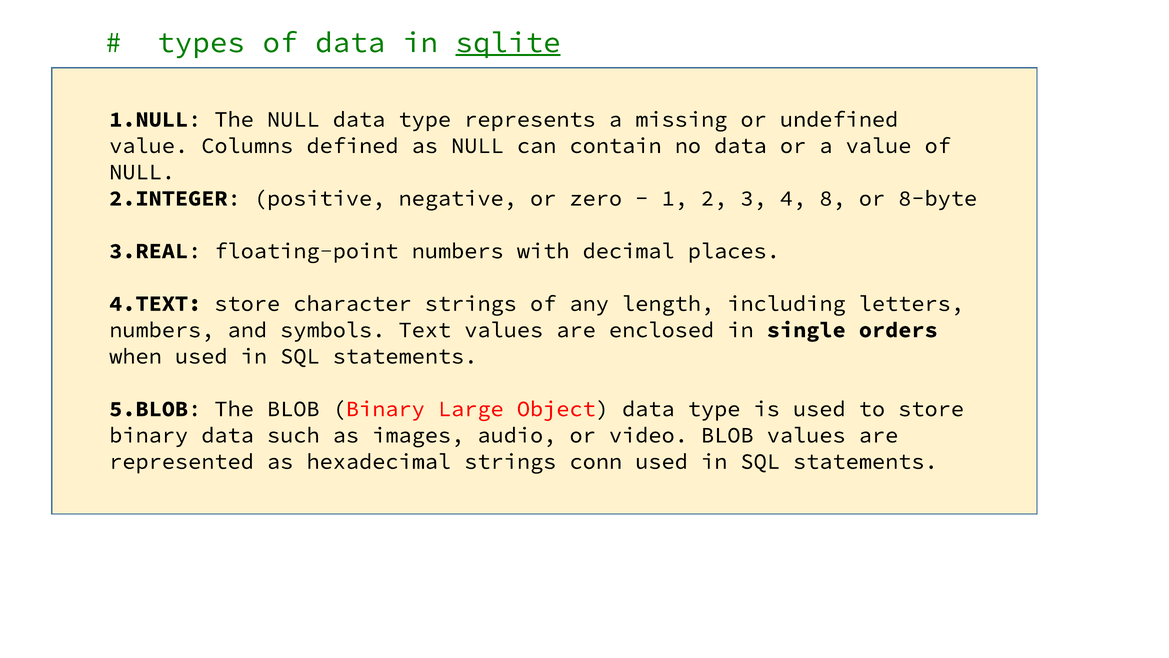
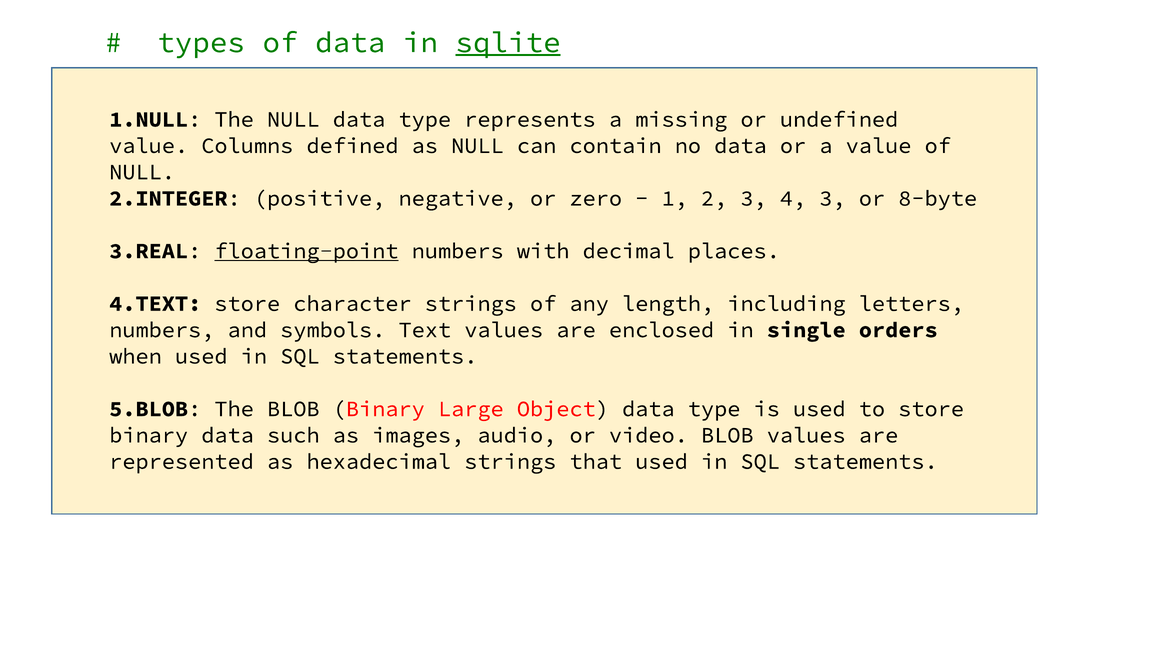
4 8: 8 -> 3
floating-point underline: none -> present
conn: conn -> that
